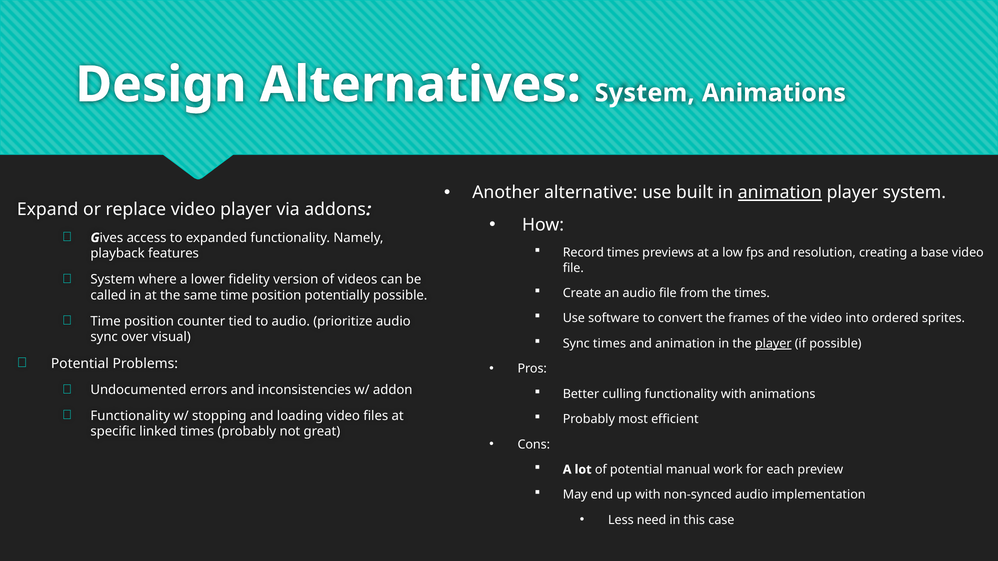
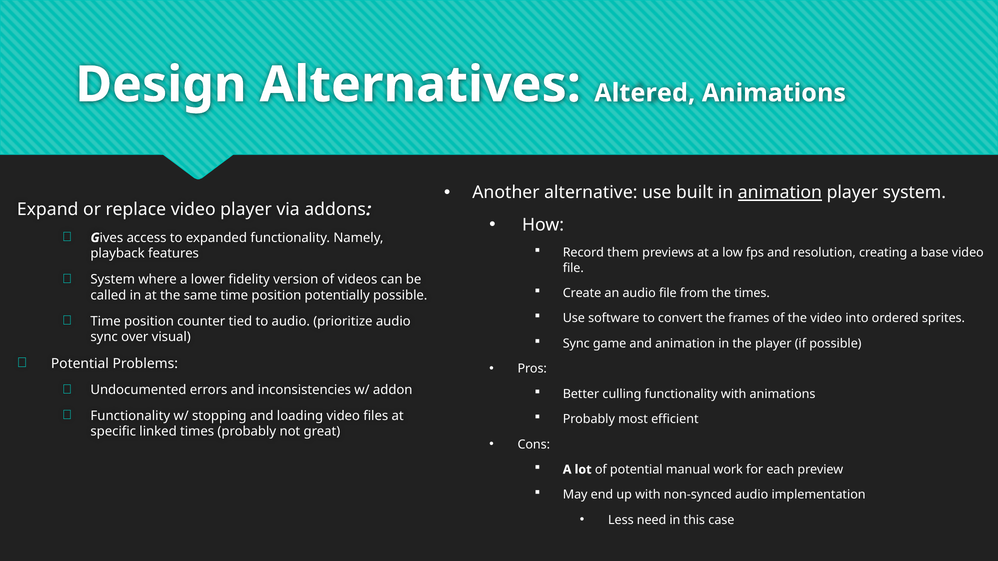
Alternatives System: System -> Altered
Record times: times -> them
Sync times: times -> game
player at (773, 343) underline: present -> none
